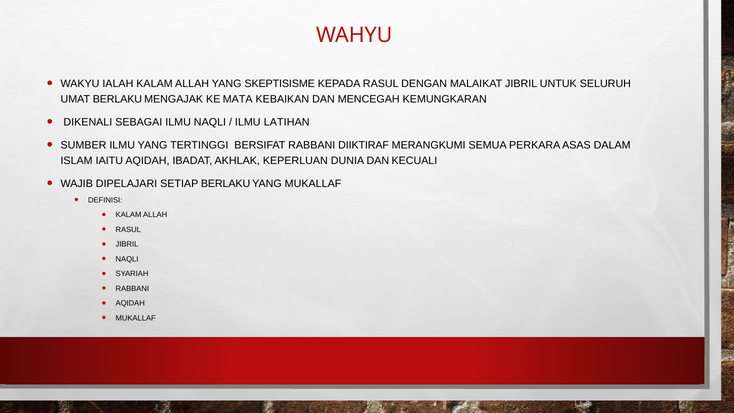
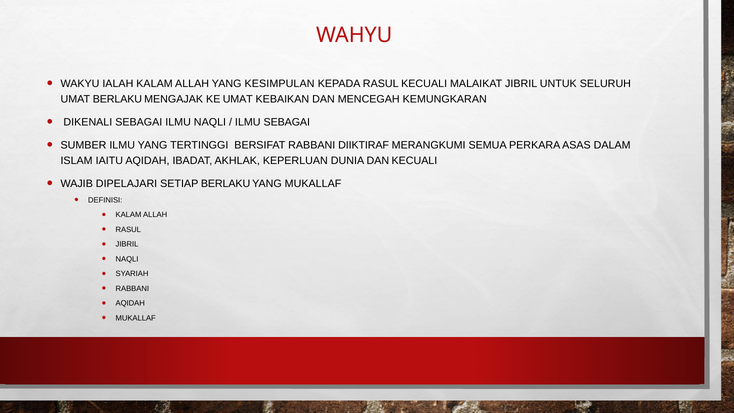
SKEPTISISME: SKEPTISISME -> KESIMPULAN
RASUL DENGAN: DENGAN -> KECUALI
KE MATA: MATA -> UMAT
ILMU LATIHAN: LATIHAN -> SEBAGAI
